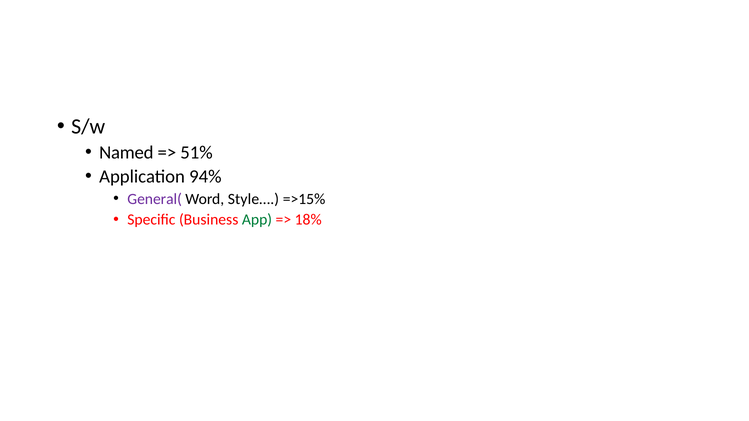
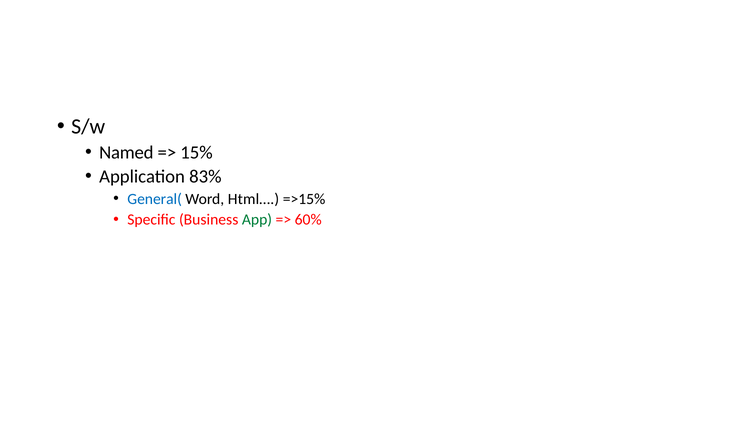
51%: 51% -> 15%
94%: 94% -> 83%
General( colour: purple -> blue
Style…: Style… -> Html…
18%: 18% -> 60%
